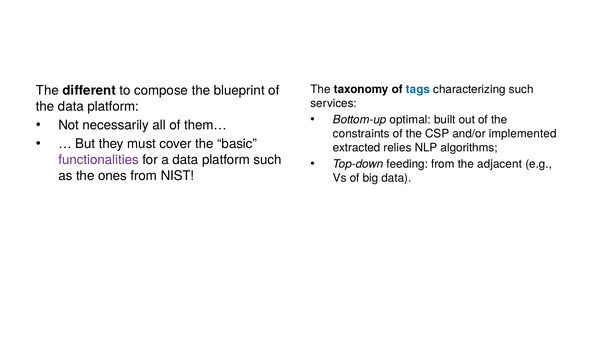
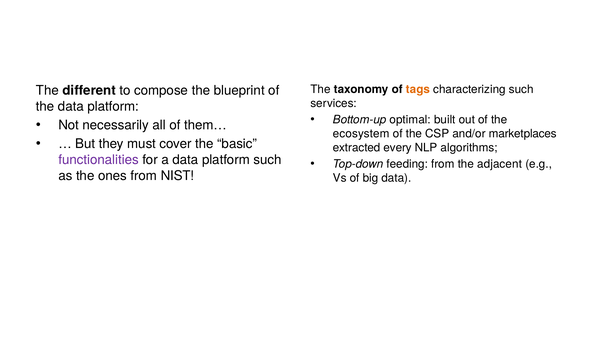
tags colour: blue -> orange
constraints: constraints -> ecosystem
implemented: implemented -> marketplaces
relies: relies -> every
